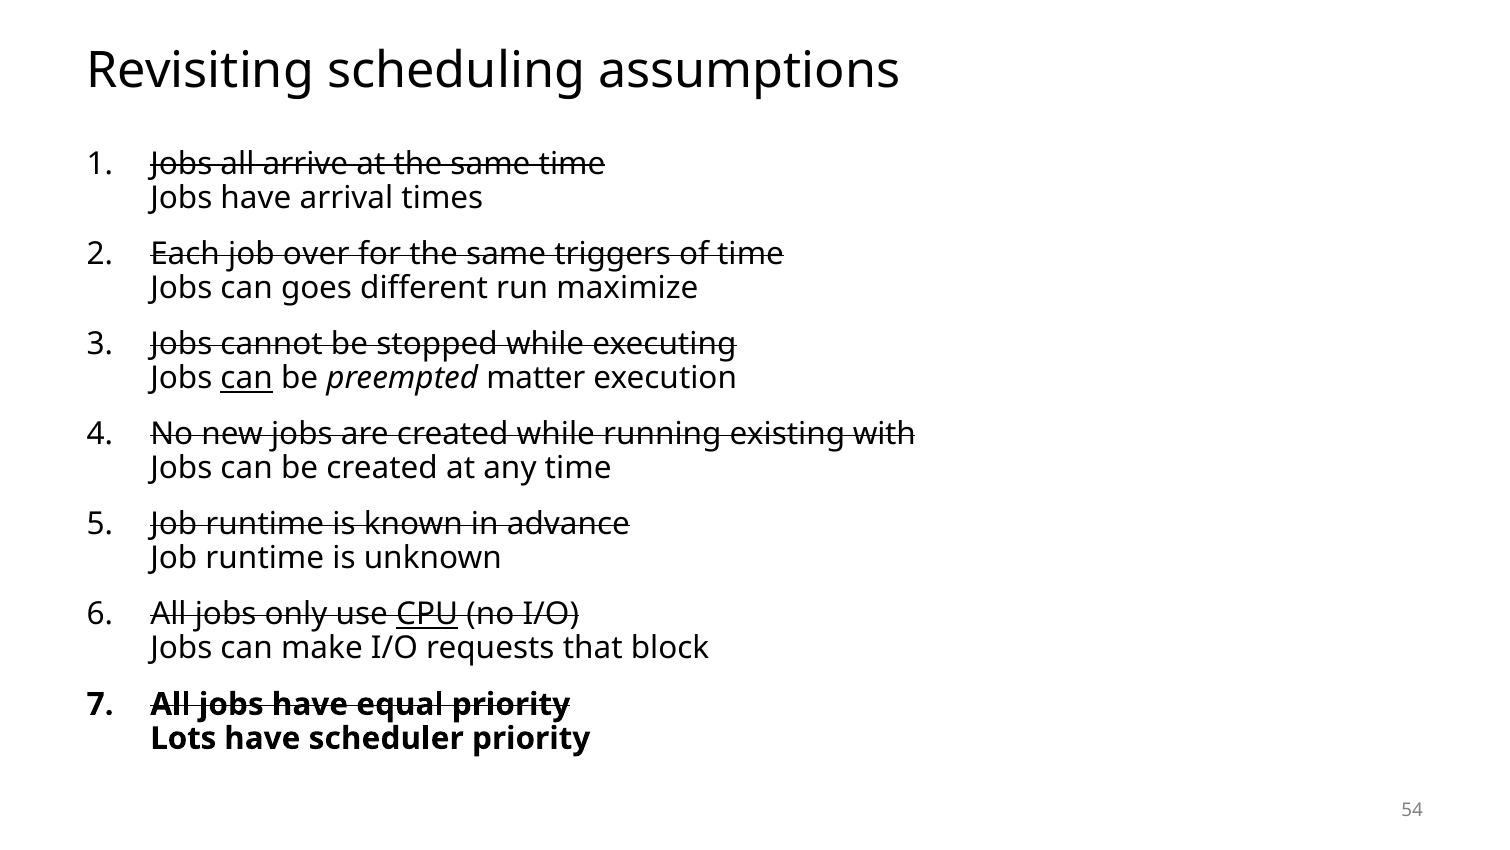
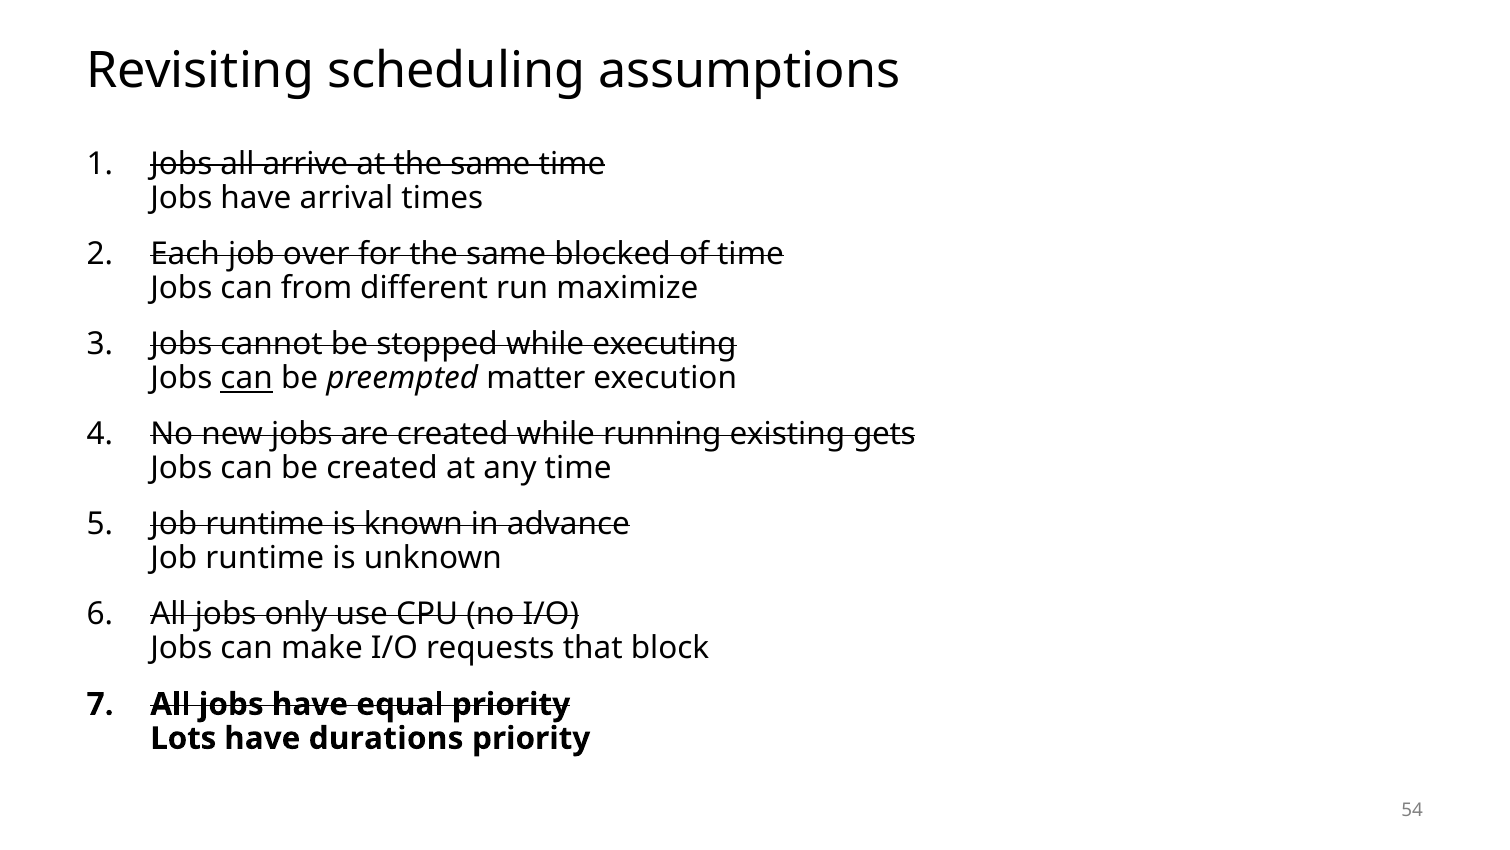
triggers: triggers -> blocked
goes: goes -> from
with: with -> gets
CPU underline: present -> none
scheduler: scheduler -> durations
